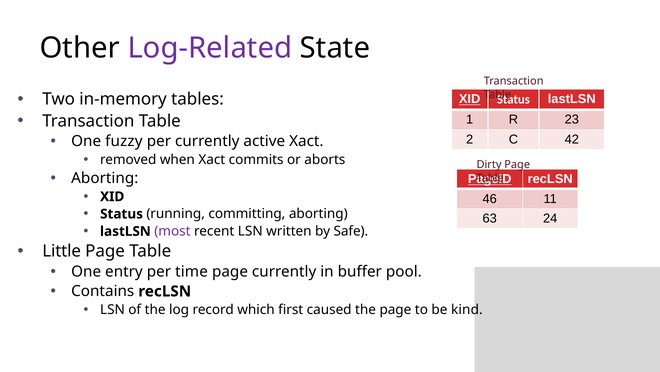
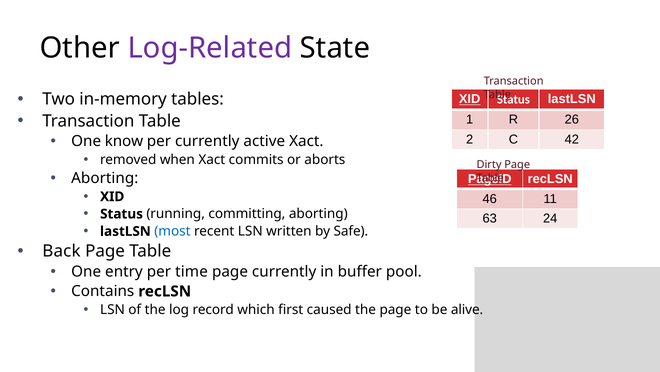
23: 23 -> 26
fuzzy: fuzzy -> know
most colour: purple -> blue
Little: Little -> Back
kind: kind -> alive
